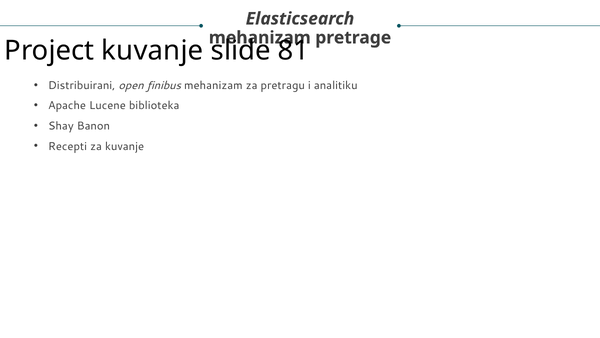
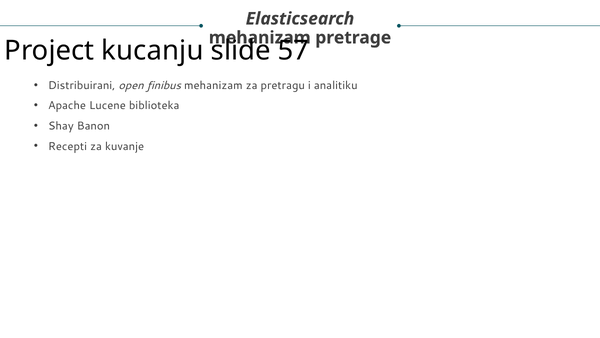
Project kuvanje: kuvanje -> kucanju
81: 81 -> 57
